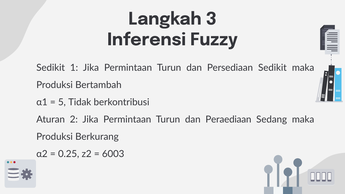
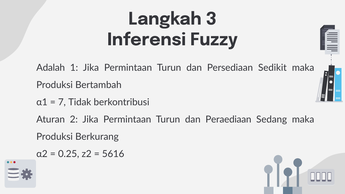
Sedikit at (51, 68): Sedikit -> Adalah
5: 5 -> 7
6003: 6003 -> 5616
